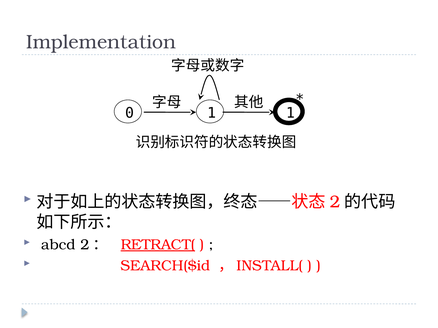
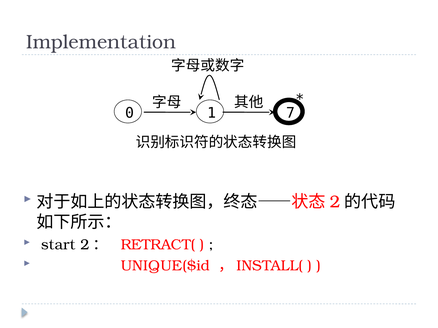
1 1: 1 -> 7
abcd: abcd -> start
RETRACT( underline: present -> none
SEARCH($id: SEARCH($id -> UNIQUE($id
